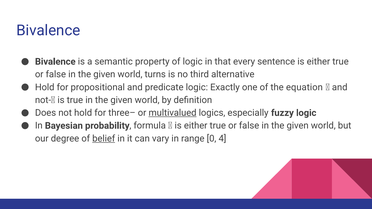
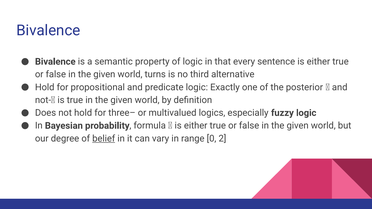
equation: equation -> posterior
multivalued underline: present -> none
4: 4 -> 2
